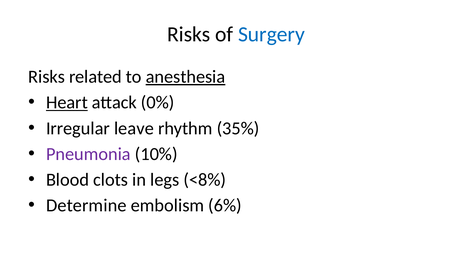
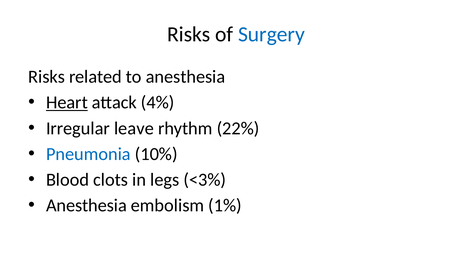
anesthesia at (185, 77) underline: present -> none
0%: 0% -> 4%
35%: 35% -> 22%
Pneumonia colour: purple -> blue
<8%: <8% -> <3%
Determine at (86, 205): Determine -> Anesthesia
6%: 6% -> 1%
